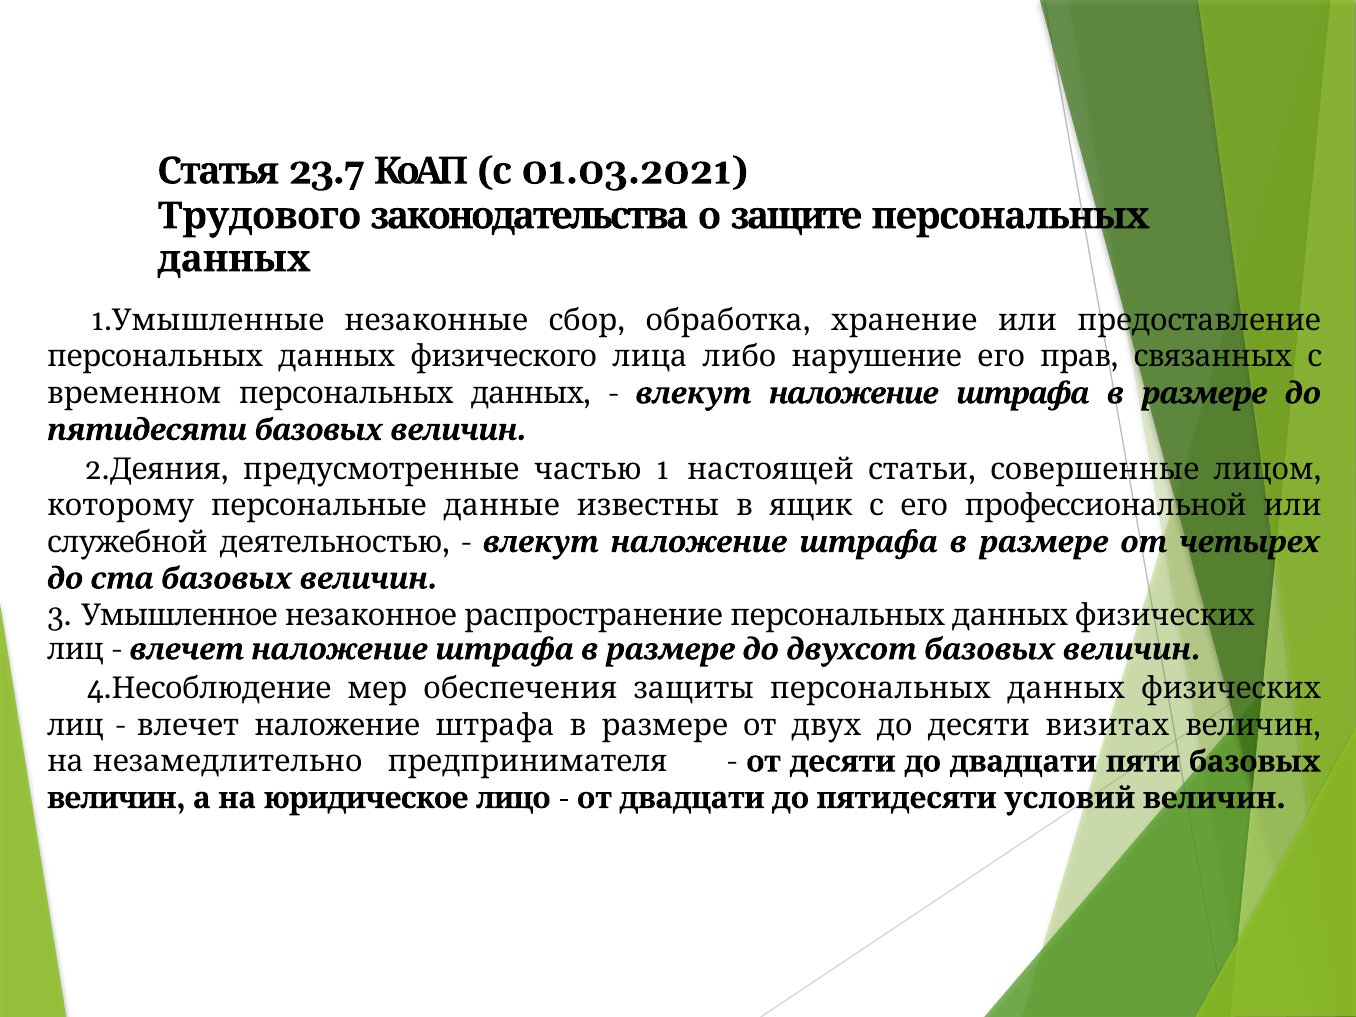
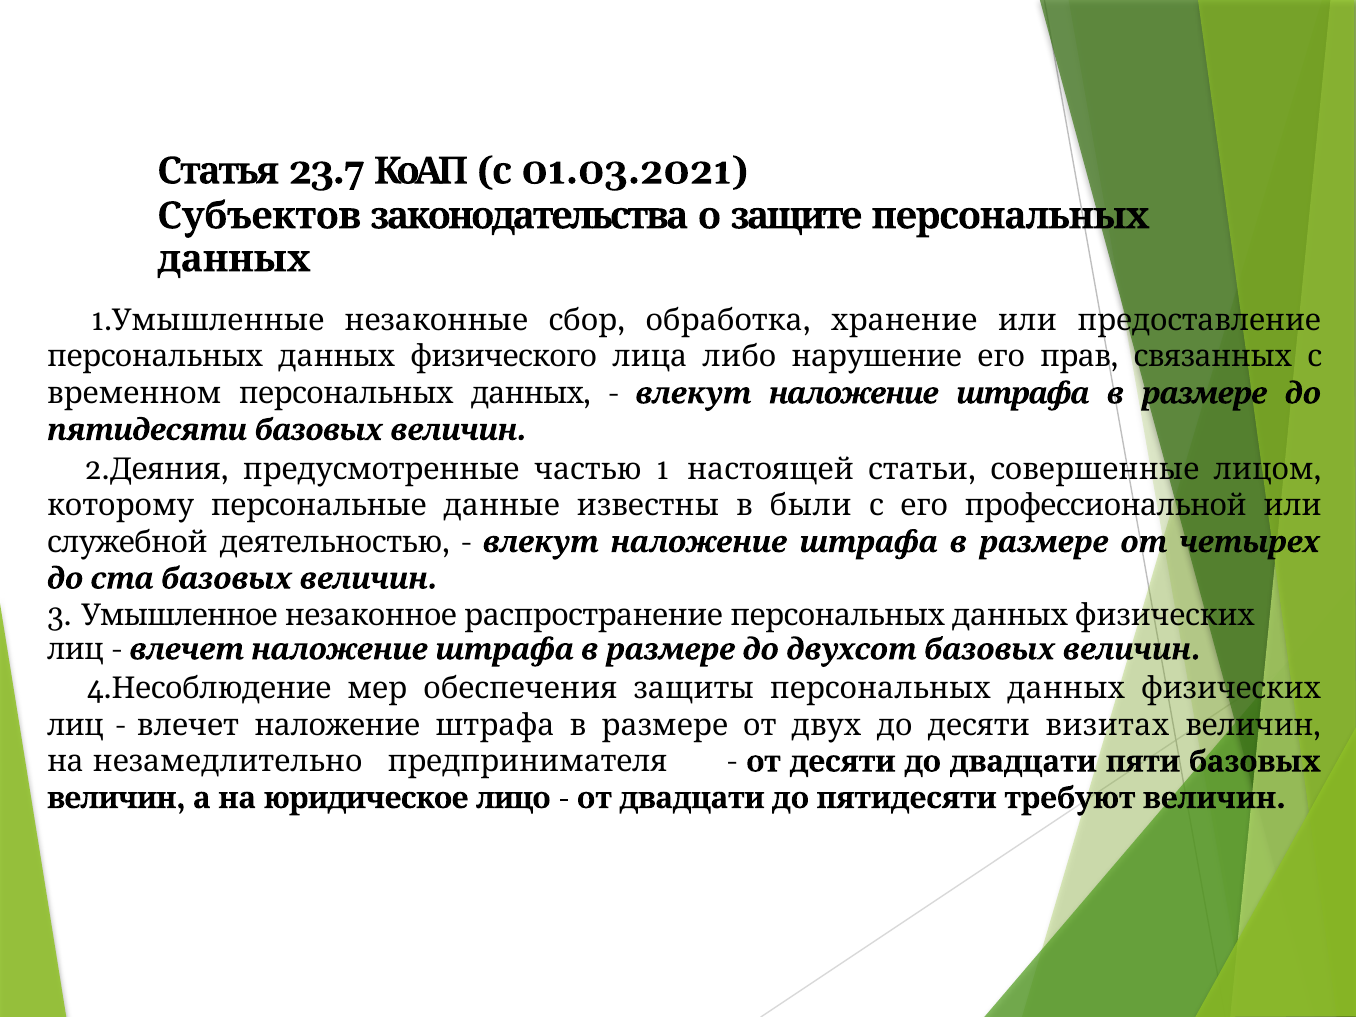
Трудового: Трудового -> Субъектов
ящик: ящик -> были
условий: условий -> требуют
